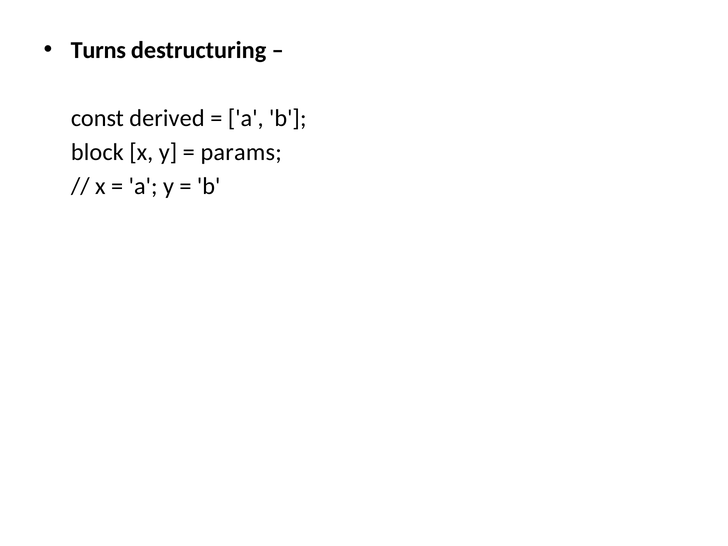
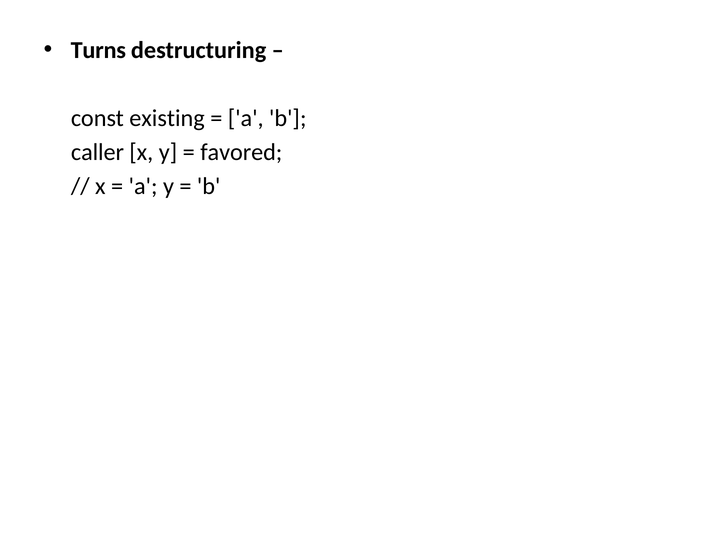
derived: derived -> existing
block: block -> caller
params: params -> favored
